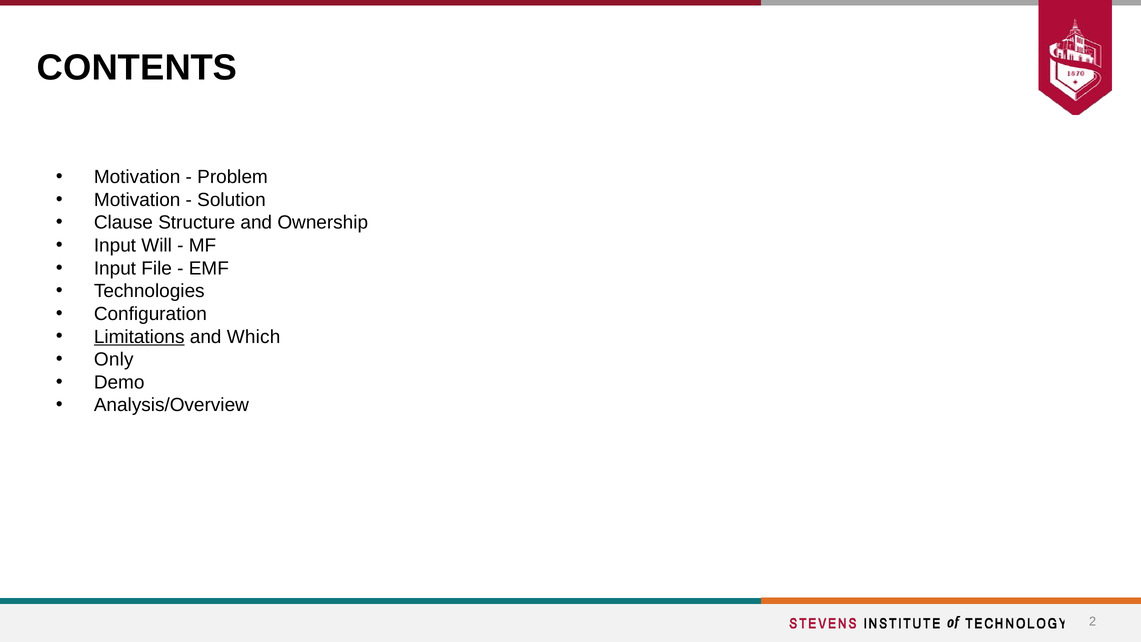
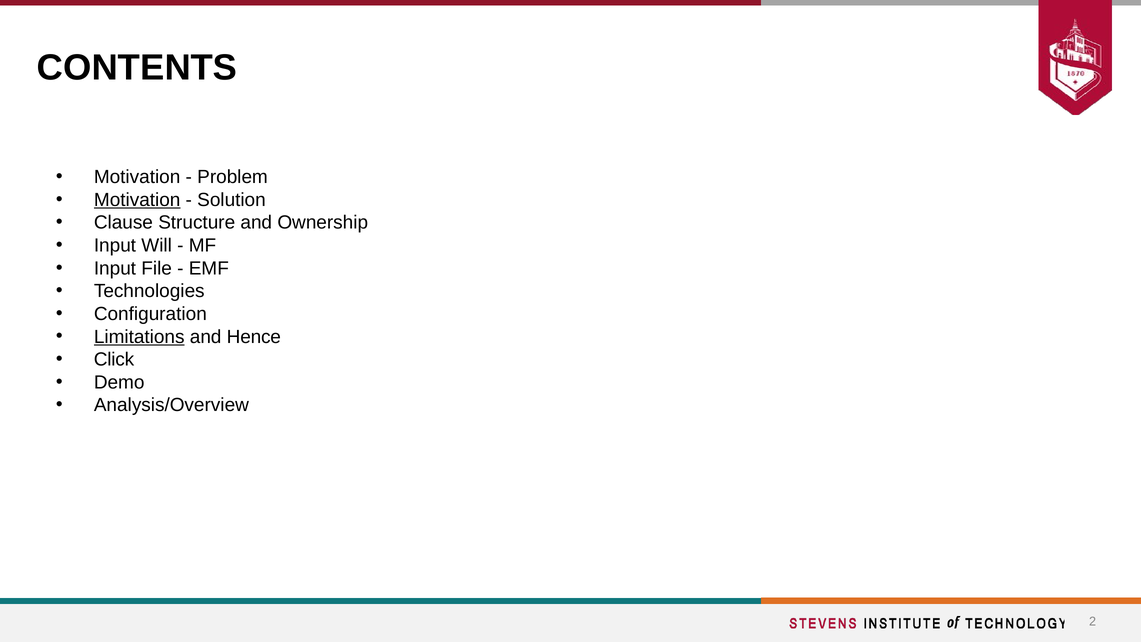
Motivation at (137, 200) underline: none -> present
Which: Which -> Hence
Only: Only -> Click
